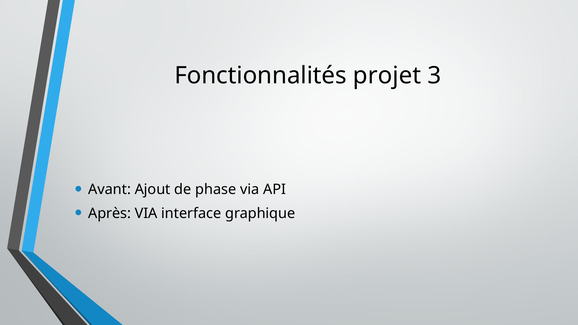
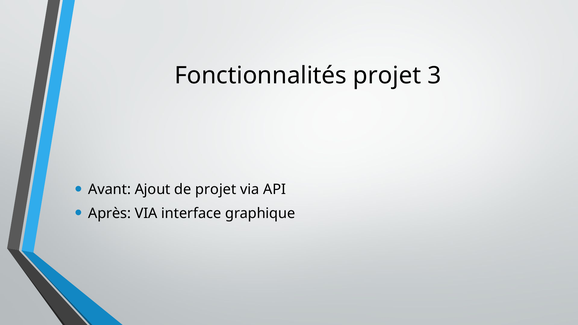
de phase: phase -> projet
